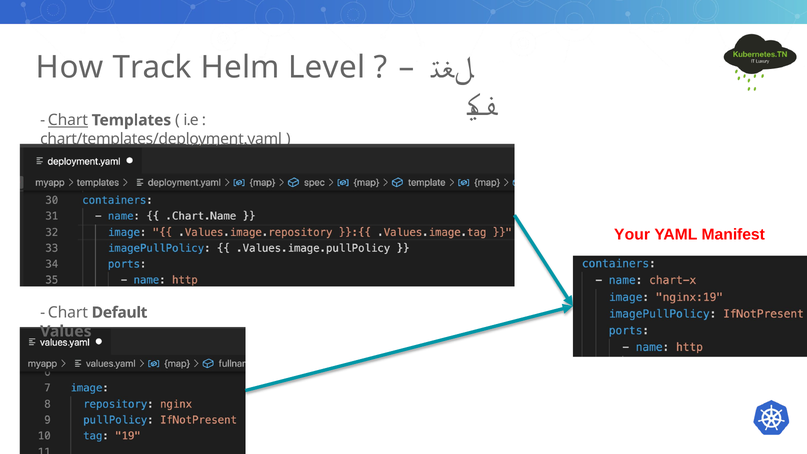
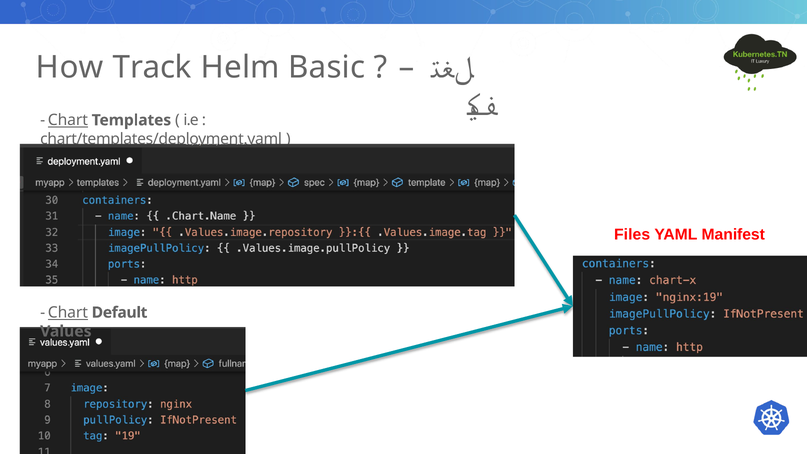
Level: Level -> Basic
Your: Your -> Files
Chart at (68, 313) underline: none -> present
